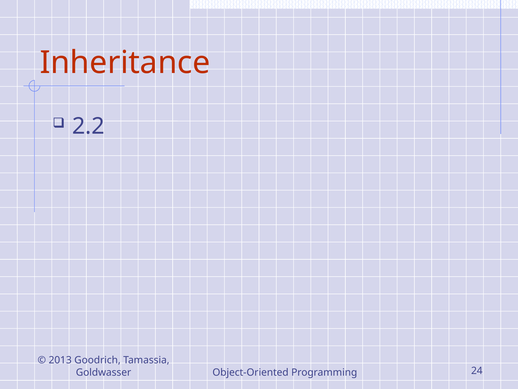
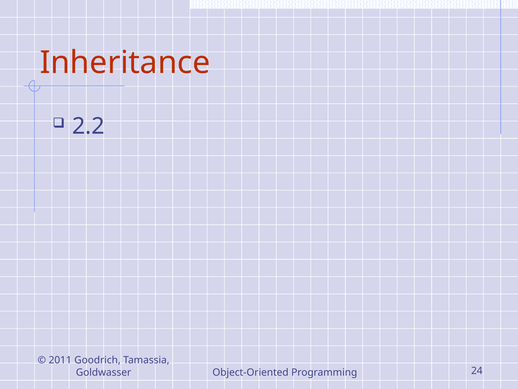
2013: 2013 -> 2011
